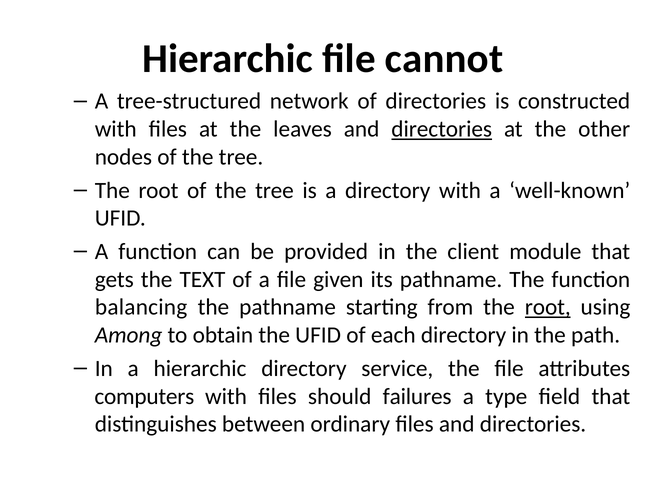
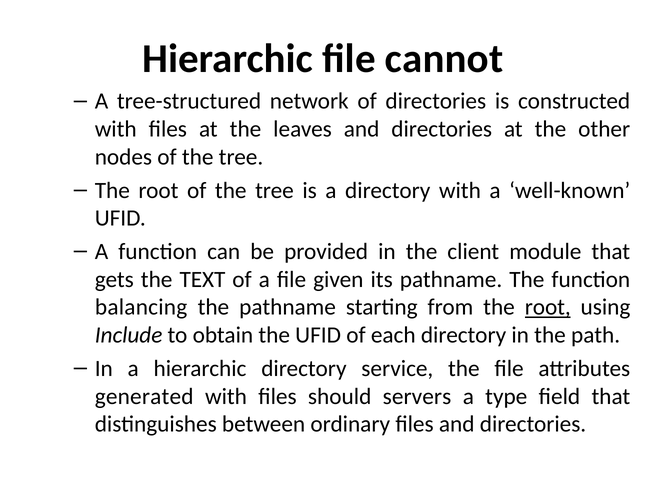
directories at (442, 129) underline: present -> none
Among: Among -> Include
computers: computers -> generated
failures: failures -> servers
